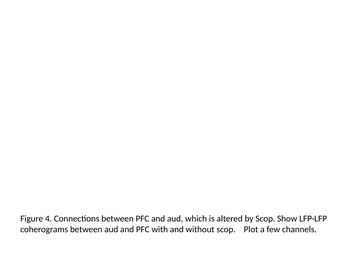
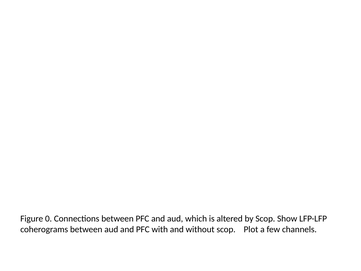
4: 4 -> 0
